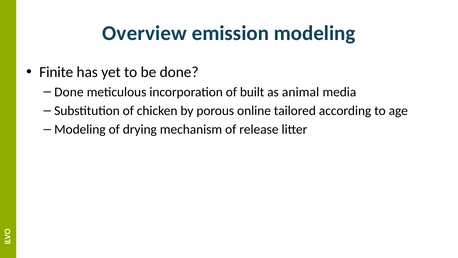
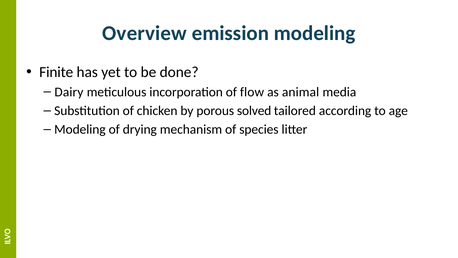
Done at (69, 92): Done -> Dairy
built: built -> flow
online: online -> solved
release: release -> species
